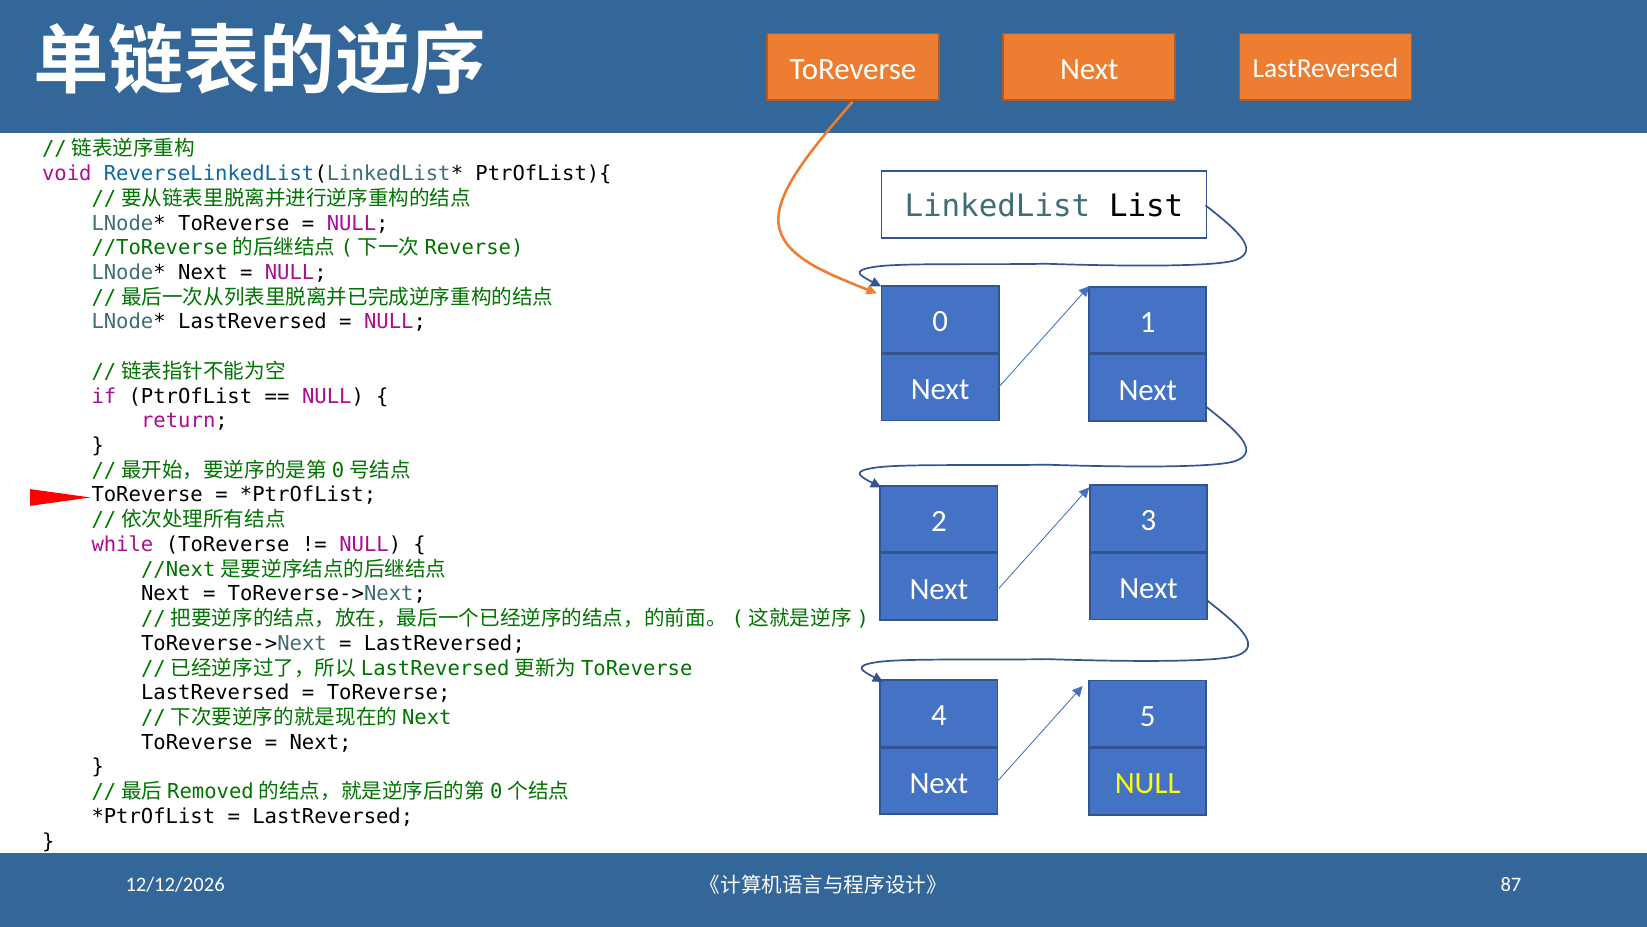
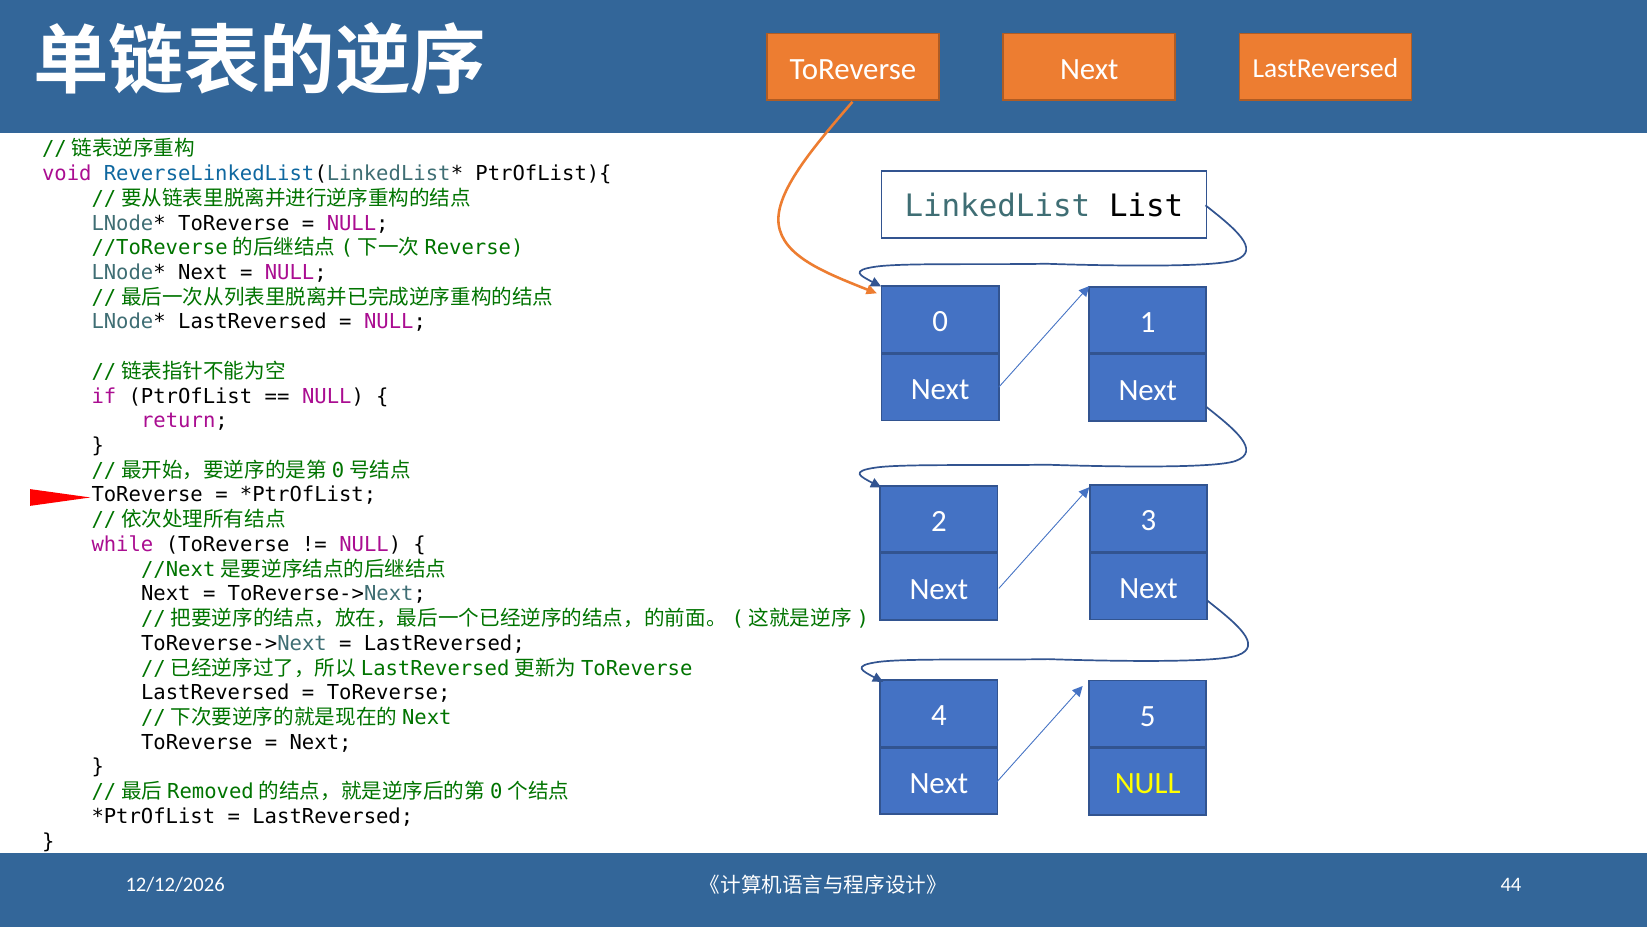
87: 87 -> 44
